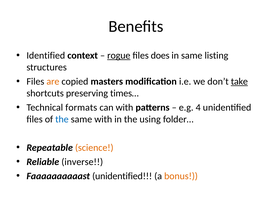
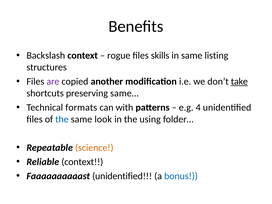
Identified: Identified -> Backslash
rogue underline: present -> none
does: does -> skills
are colour: orange -> purple
masters: masters -> another
times…: times… -> same…
same with: with -> look
Reliable inverse: inverse -> context
bonus colour: orange -> blue
